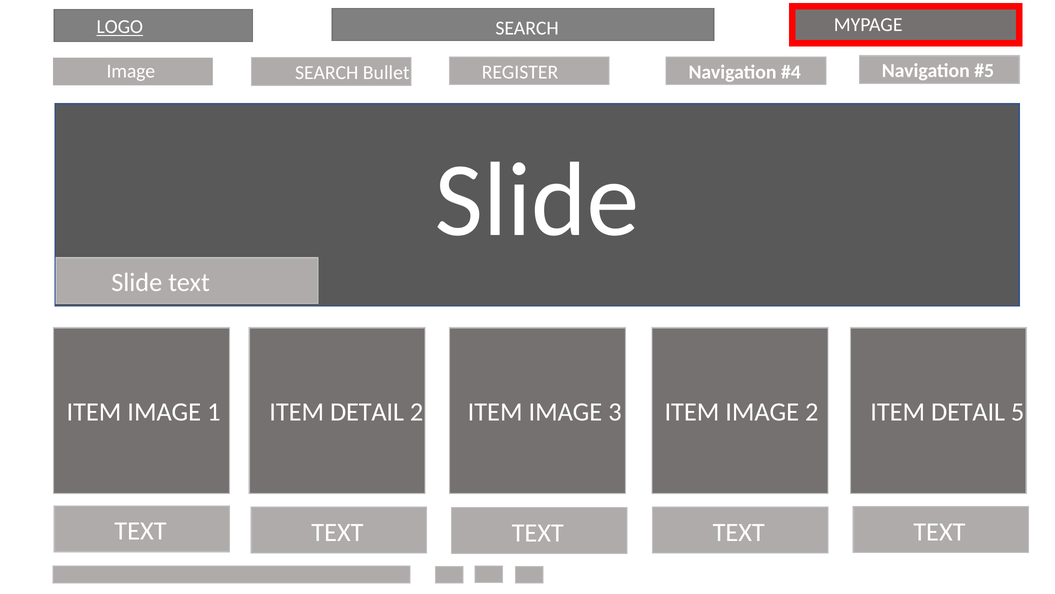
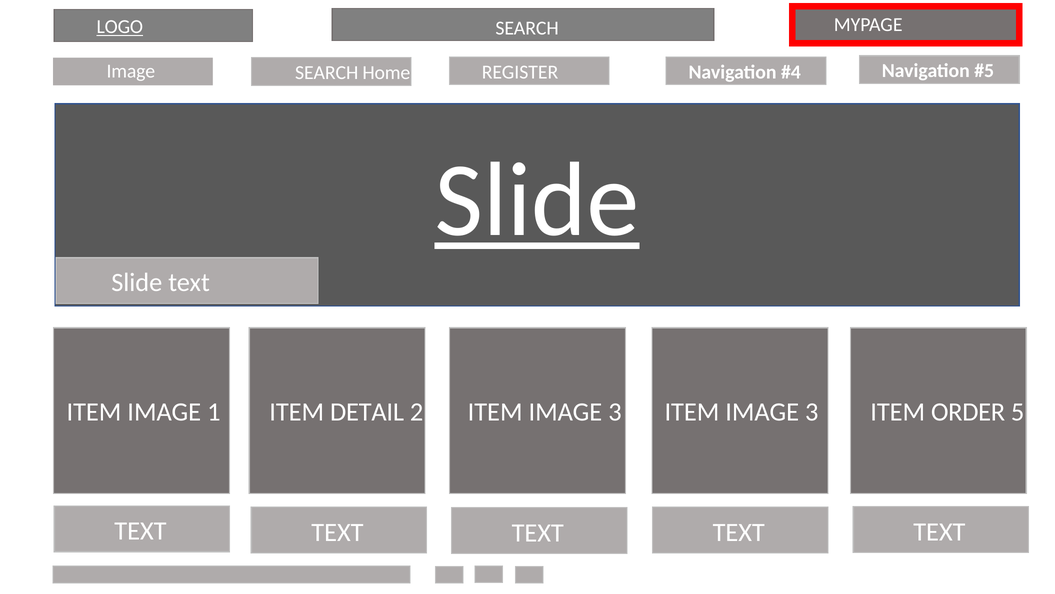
Bullet: Bullet -> Home
Slide at (537, 200) underline: none -> present
3 ITEM IMAGE 2: 2 -> 3
DETAIL at (968, 412): DETAIL -> ORDER
